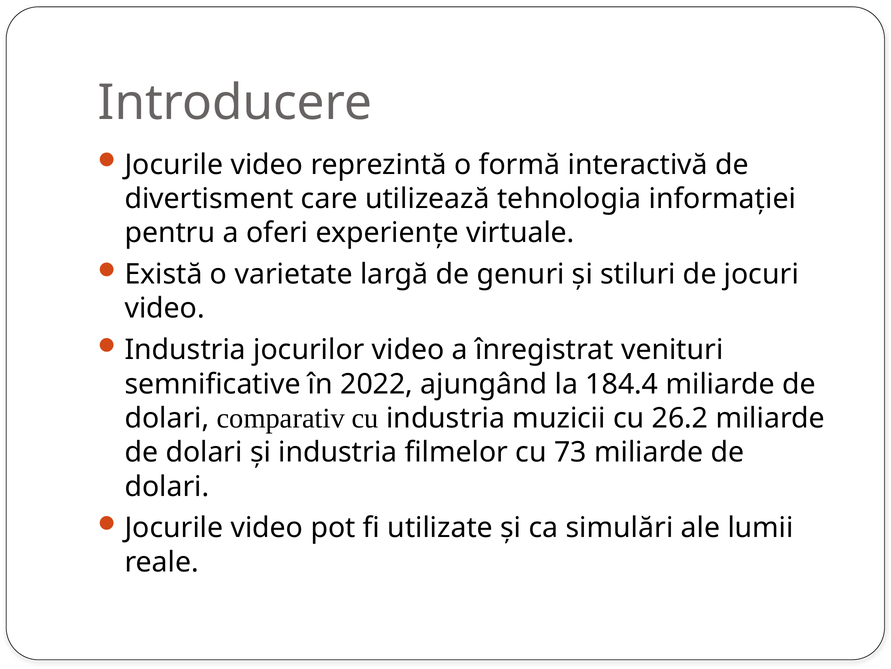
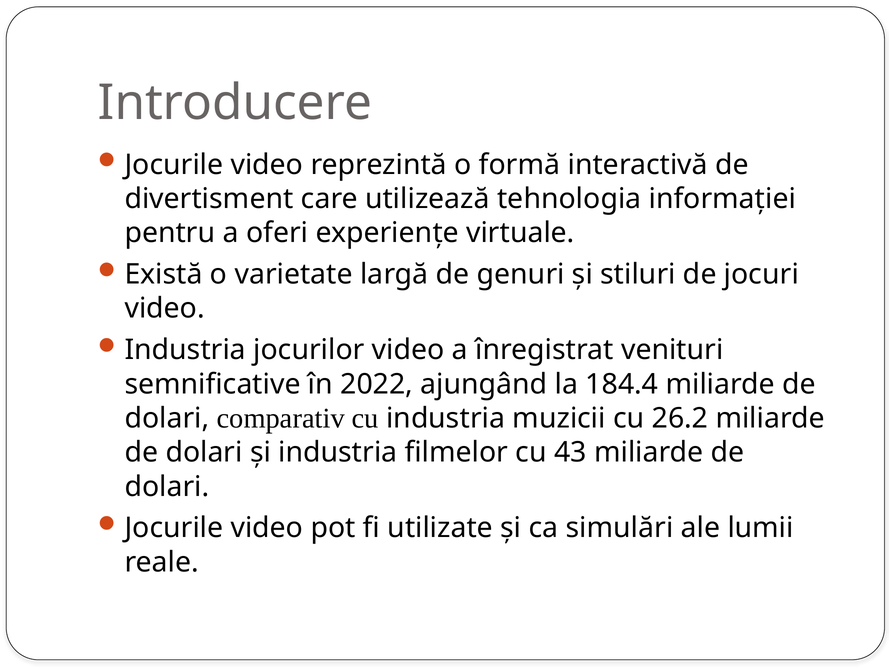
73: 73 -> 43
